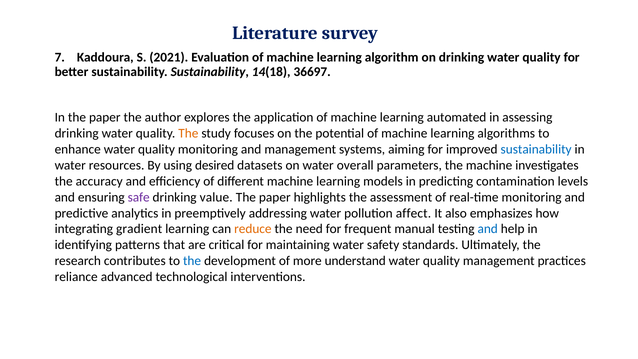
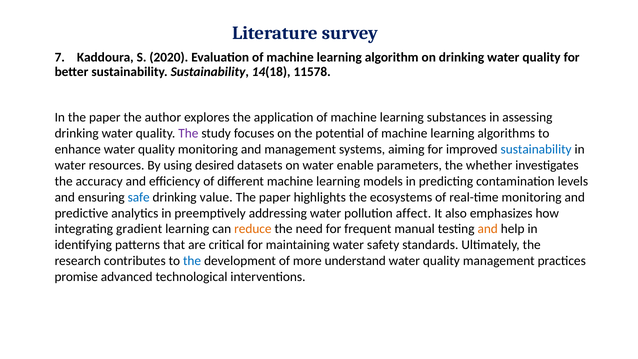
2021: 2021 -> 2020
36697: 36697 -> 11578
automated: automated -> substances
The at (188, 133) colour: orange -> purple
overall: overall -> enable
the machine: machine -> whether
safe colour: purple -> blue
assessment: assessment -> ecosystems
and at (488, 229) colour: blue -> orange
reliance: reliance -> promise
